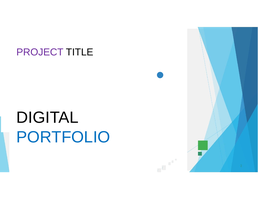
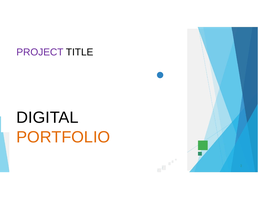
PORTFOLIO colour: blue -> orange
